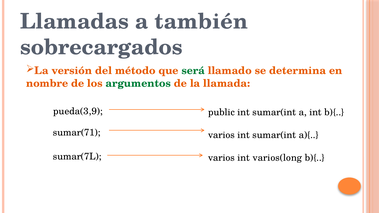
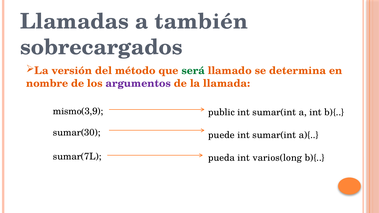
argumentos colour: green -> purple
pueda(3,9: pueda(3,9 -> mismo(3,9
sumar(71: sumar(71 -> sumar(30
varios at (221, 135): varios -> puede
varios at (221, 158): varios -> pueda
